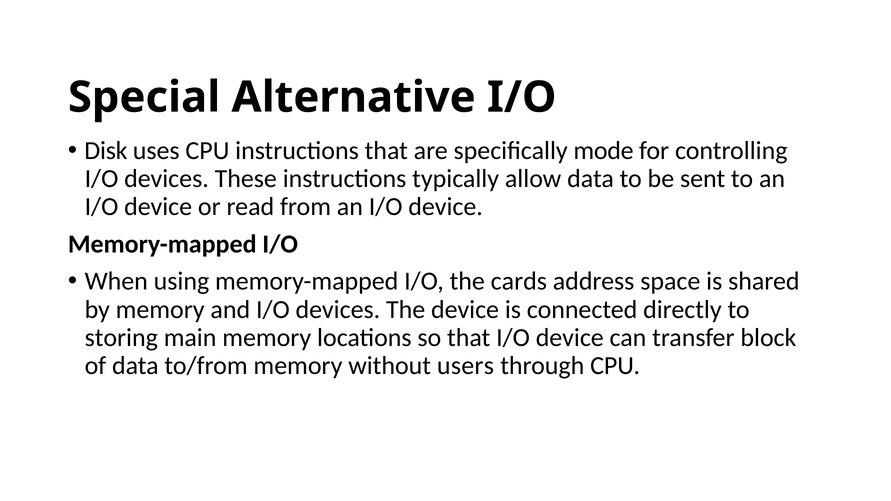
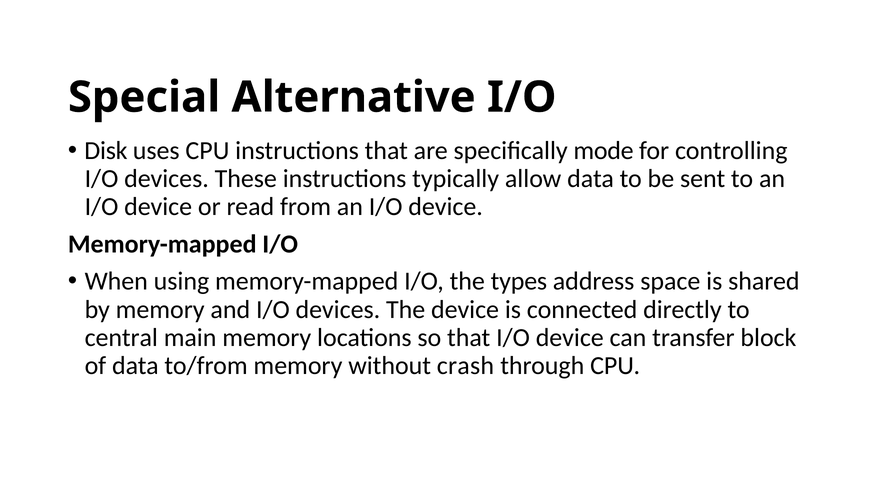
cards: cards -> types
storing: storing -> central
users: users -> crash
